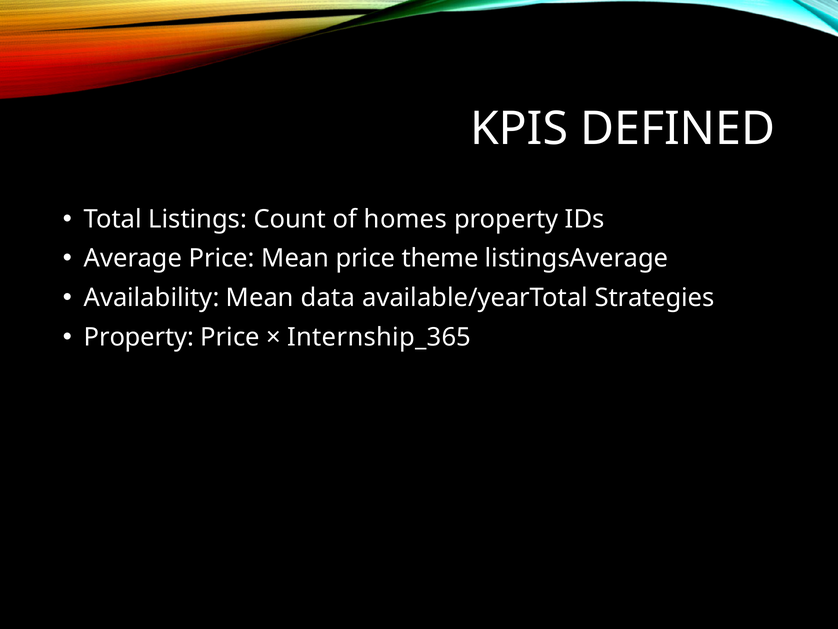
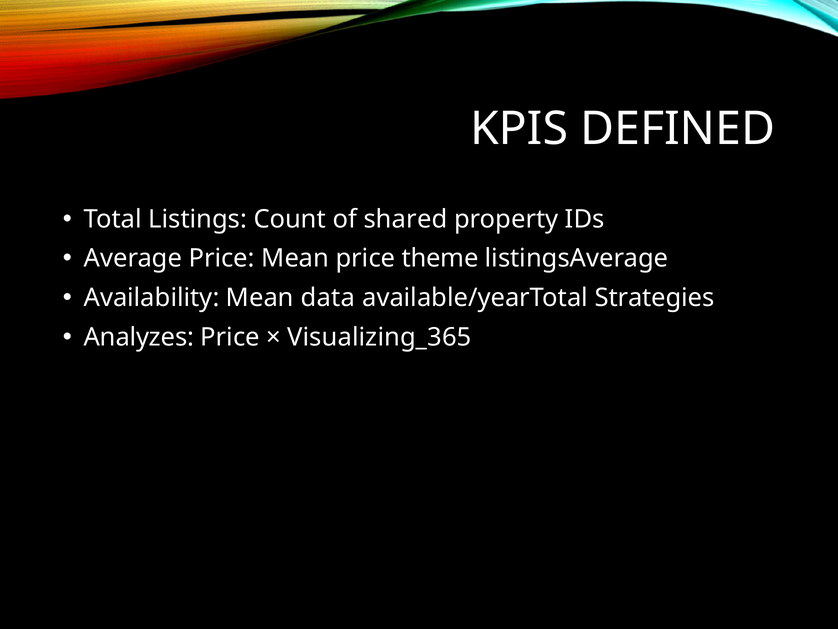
homes: homes -> shared
Property at (139, 337): Property -> Analyzes
Internship_365: Internship_365 -> Visualizing_365
